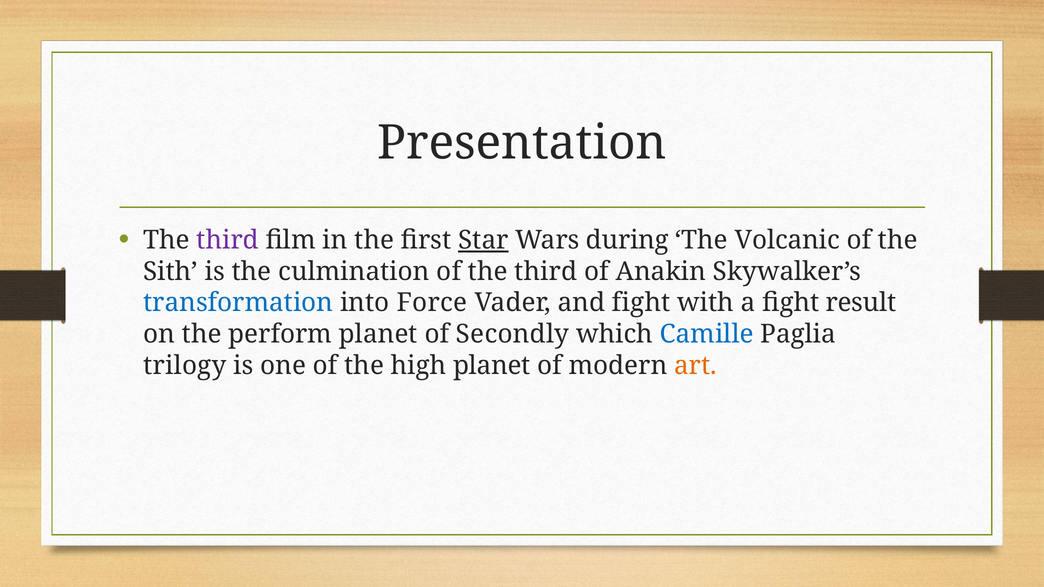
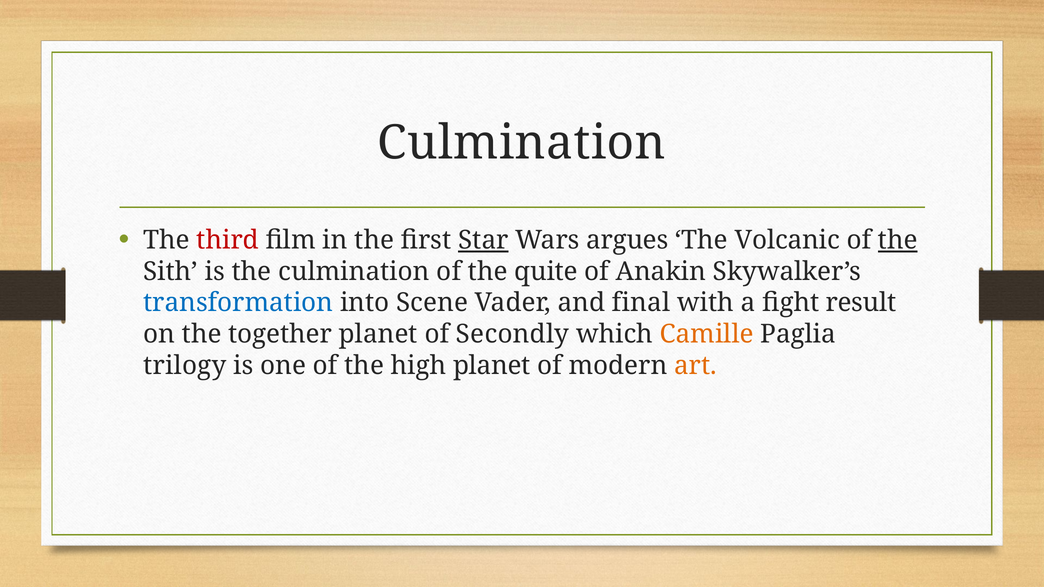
Presentation at (522, 143): Presentation -> Culmination
third at (228, 240) colour: purple -> red
during: during -> argues
the at (898, 240) underline: none -> present
of the third: third -> quite
Force: Force -> Scene
and fight: fight -> final
perform: perform -> together
Camille colour: blue -> orange
